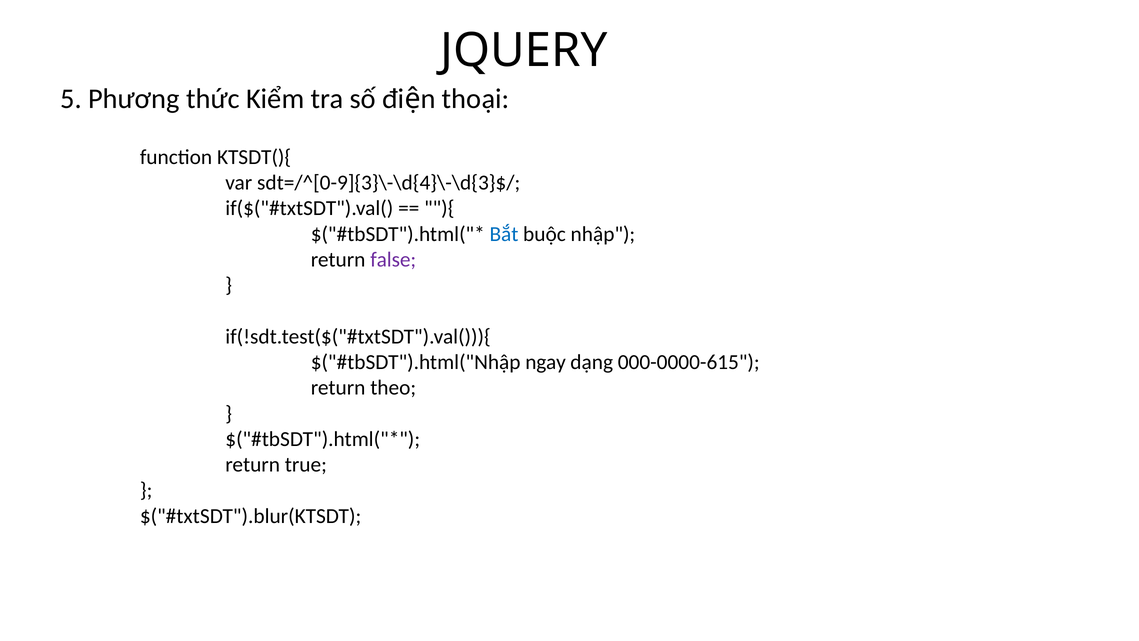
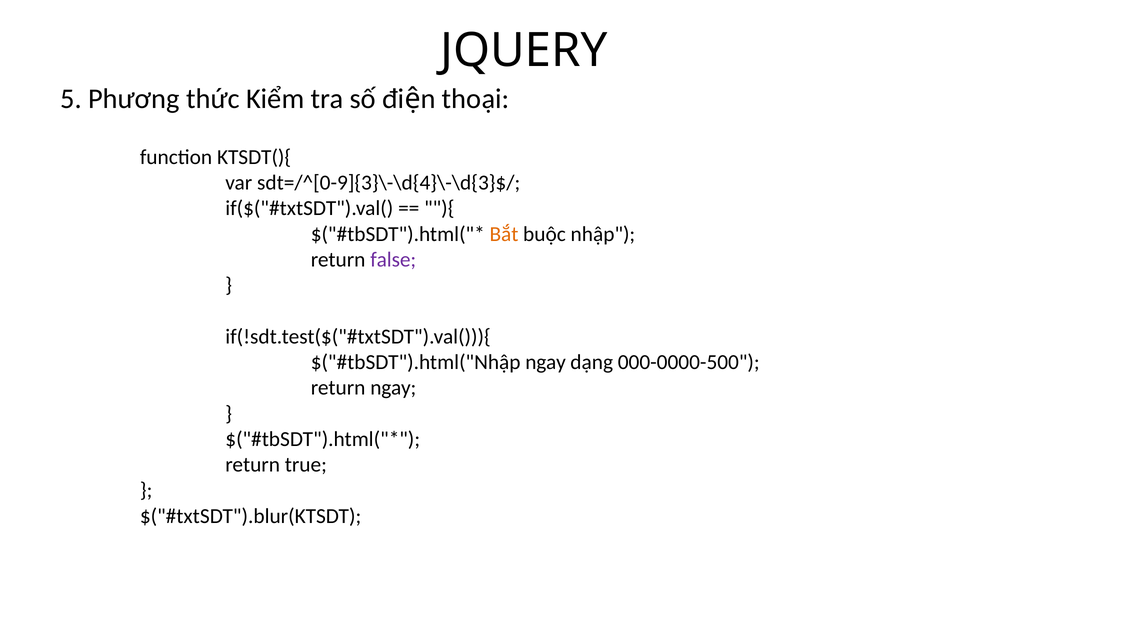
Bắt colour: blue -> orange
000-0000-615: 000-0000-615 -> 000-0000-500
return theo: theo -> ngay
